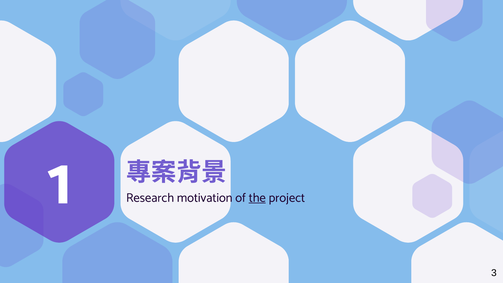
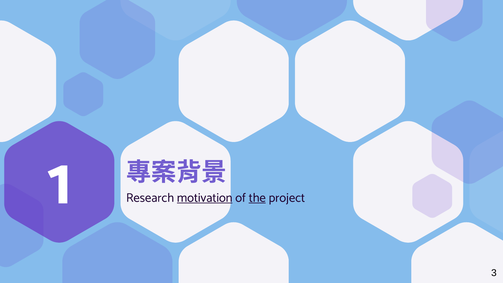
motivation underline: none -> present
